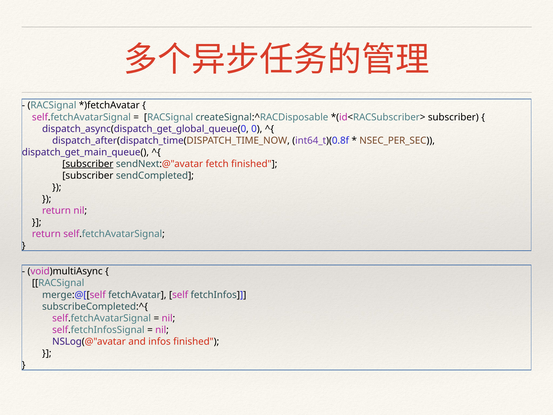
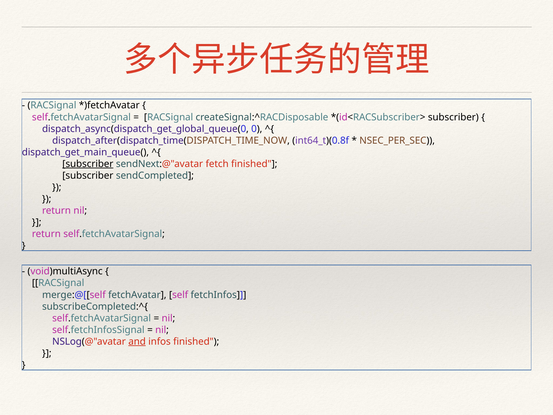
and underline: none -> present
